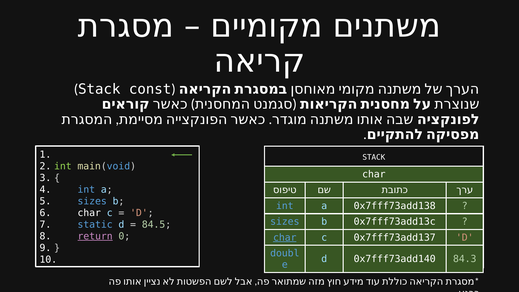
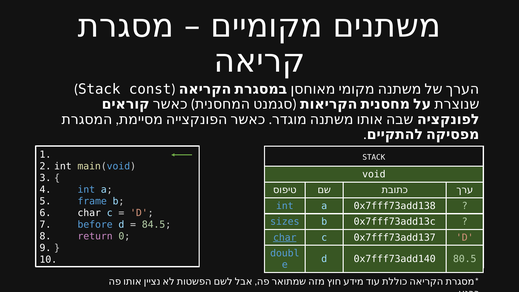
int at (63, 166) colour: light green -> white
char at (374, 174): char -> void
sizes at (92, 201): sizes -> frame
static: static -> before
return underline: present -> none
84.3: 84.3 -> 80.5
